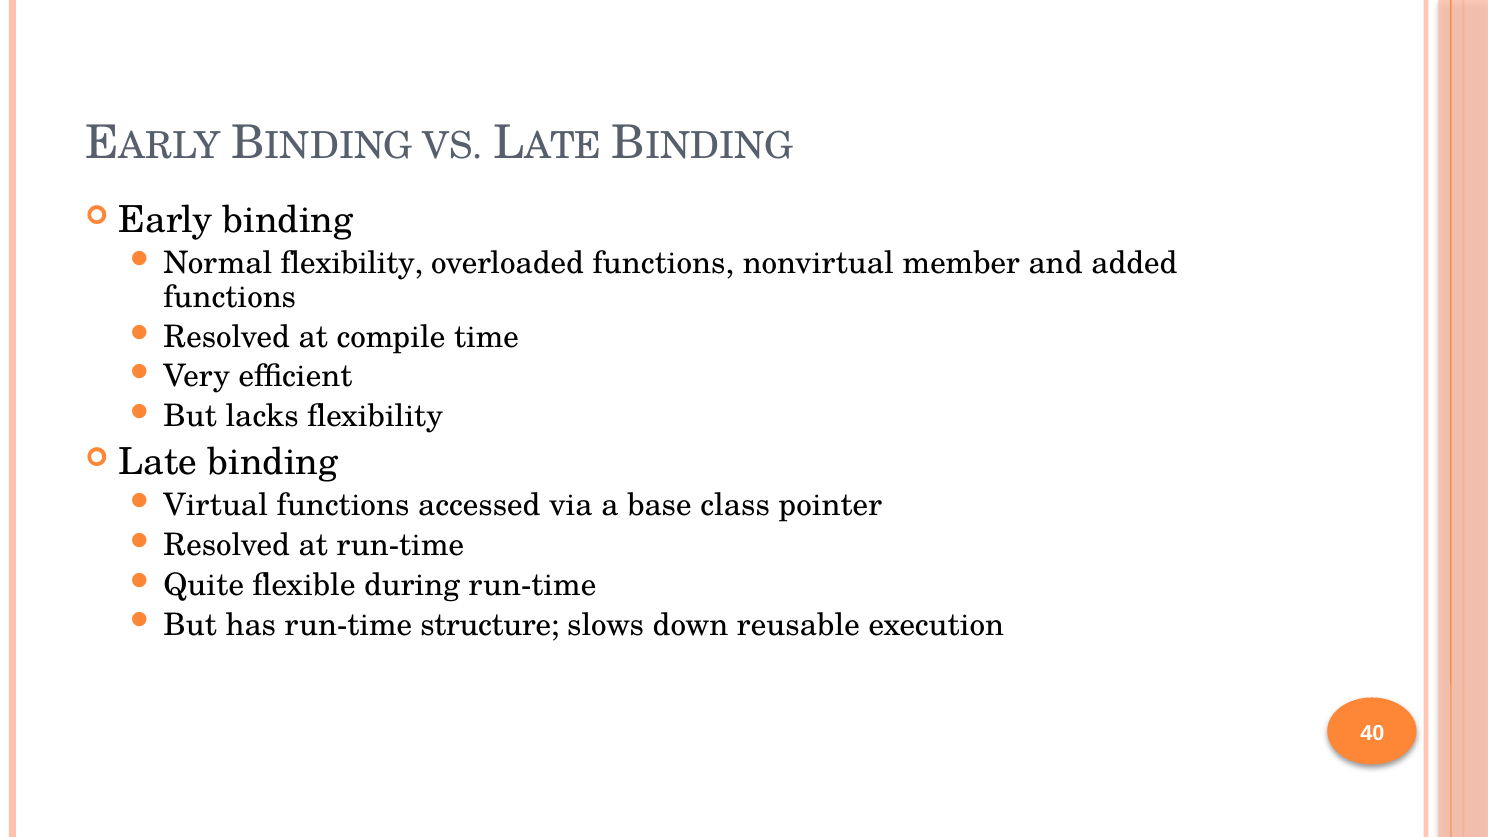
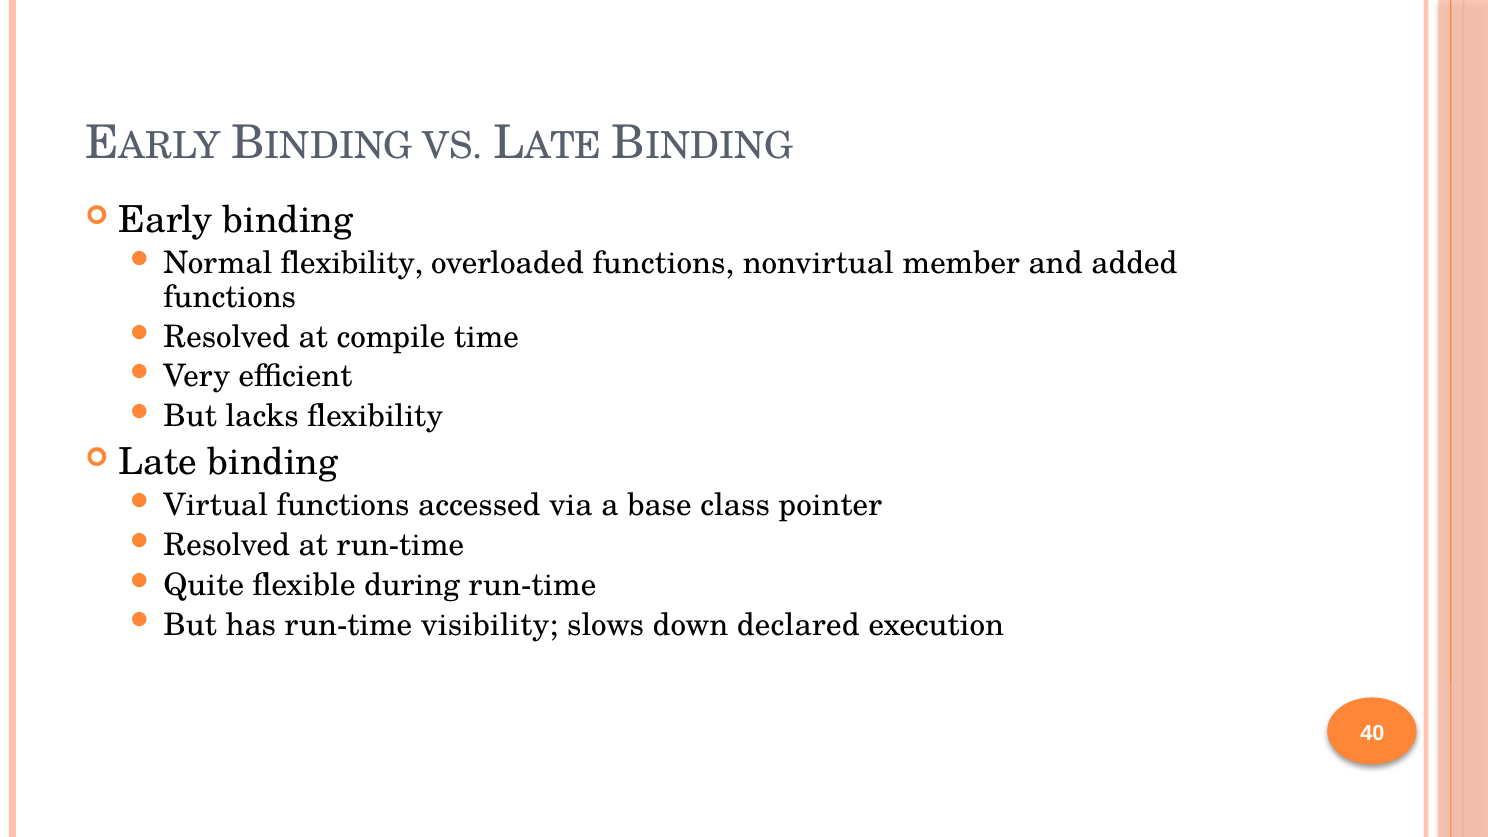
structure: structure -> visibility
reusable: reusable -> declared
